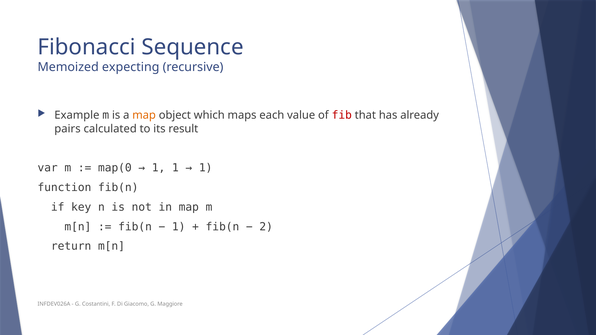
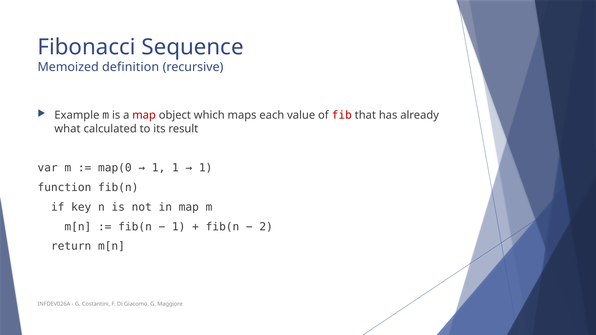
expecting: expecting -> definition
map at (144, 115) colour: orange -> red
pairs: pairs -> what
